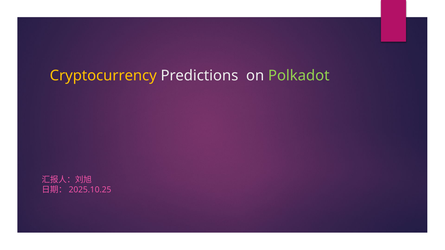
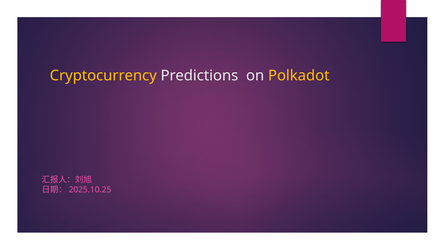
Polkadot colour: light green -> yellow
